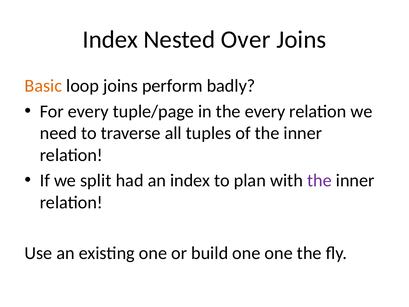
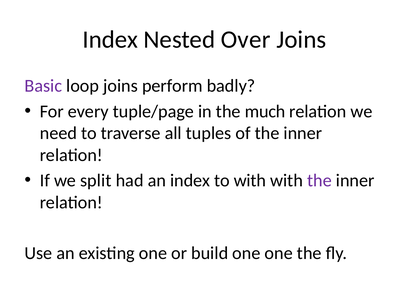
Basic colour: orange -> purple
the every: every -> much
to plan: plan -> with
